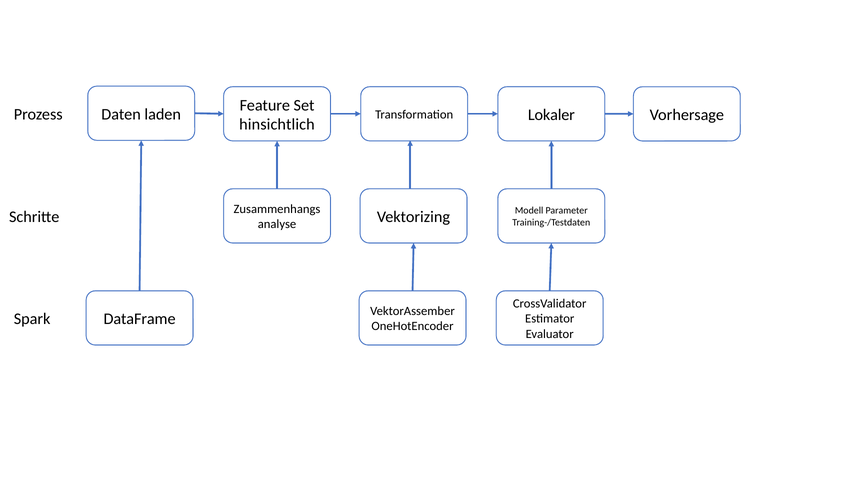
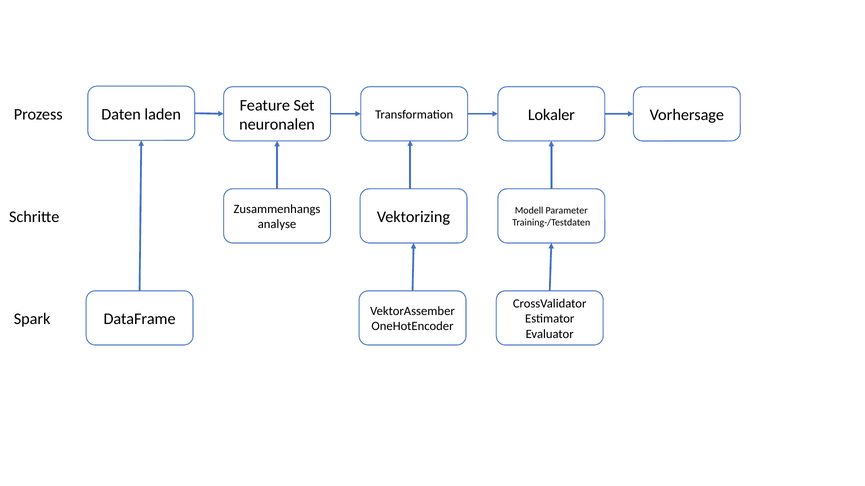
hinsichtlich: hinsichtlich -> neuronalen
